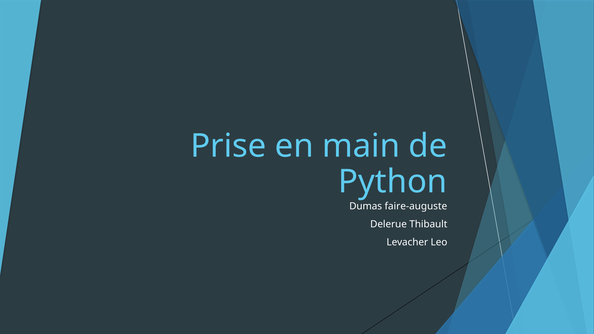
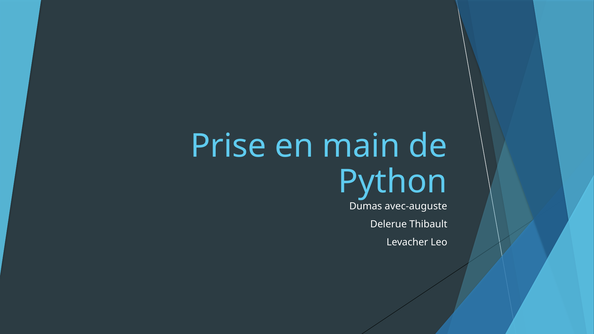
faire-auguste: faire-auguste -> avec-auguste
